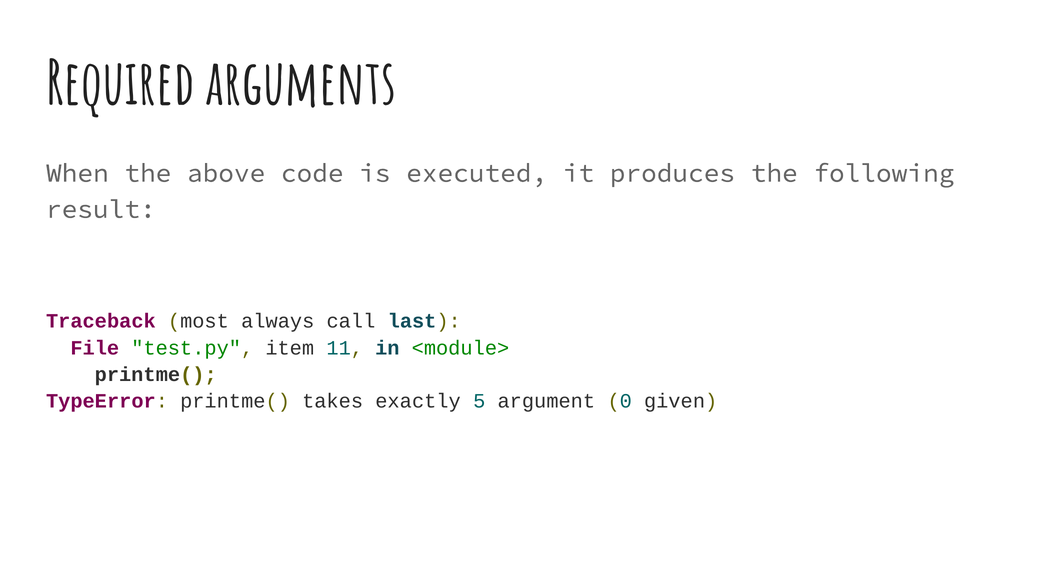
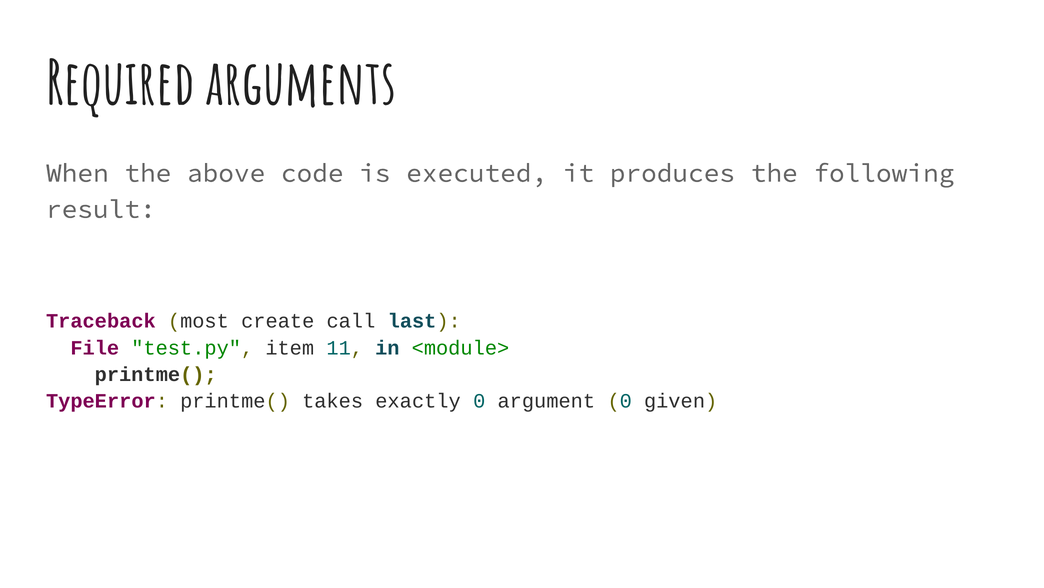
always: always -> create
exactly 5: 5 -> 0
